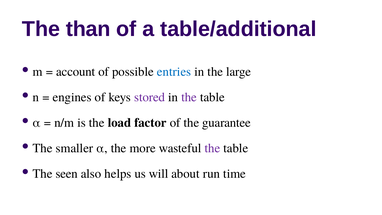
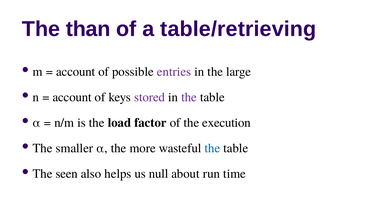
table/additional: table/additional -> table/retrieving
entries colour: blue -> purple
engines at (72, 97): engines -> account
guarantee: guarantee -> execution
the at (212, 148) colour: purple -> blue
will: will -> null
